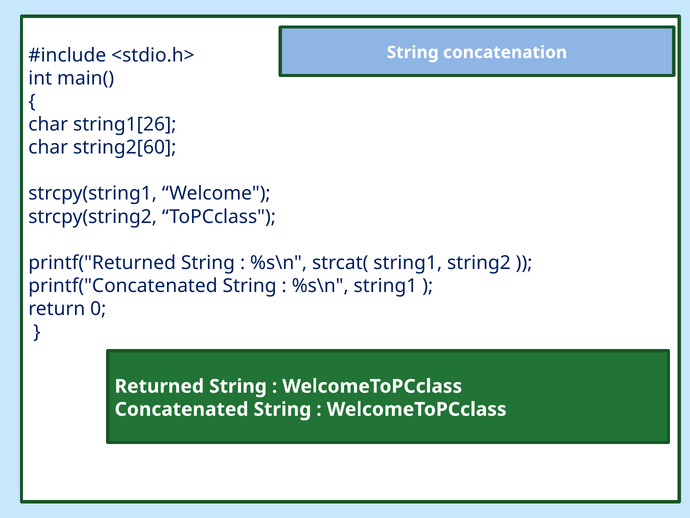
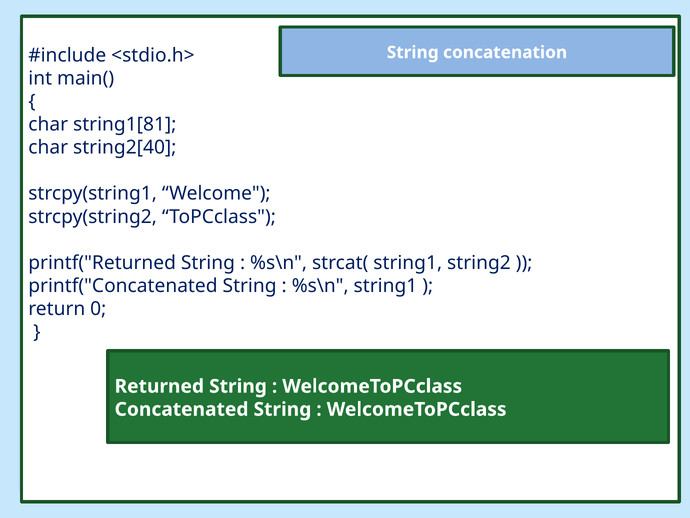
string1[26: string1[26 -> string1[81
string2[60: string2[60 -> string2[40
